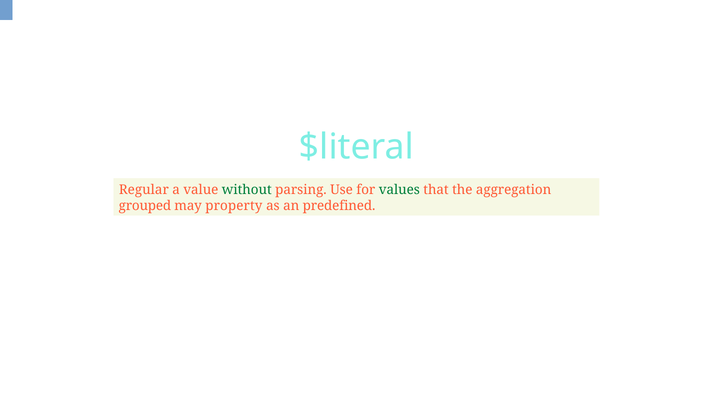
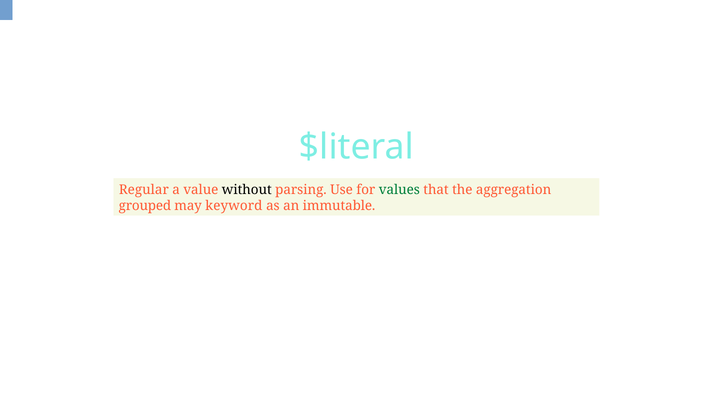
without colour: green -> black
property: property -> keyword
predefined: predefined -> immutable
